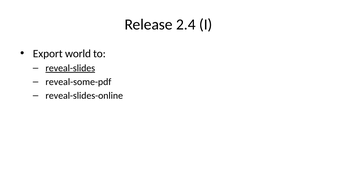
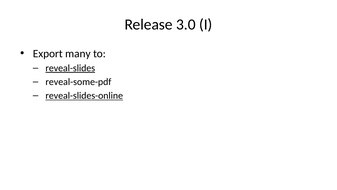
2.4: 2.4 -> 3.0
world: world -> many
reveal-slides-online underline: none -> present
